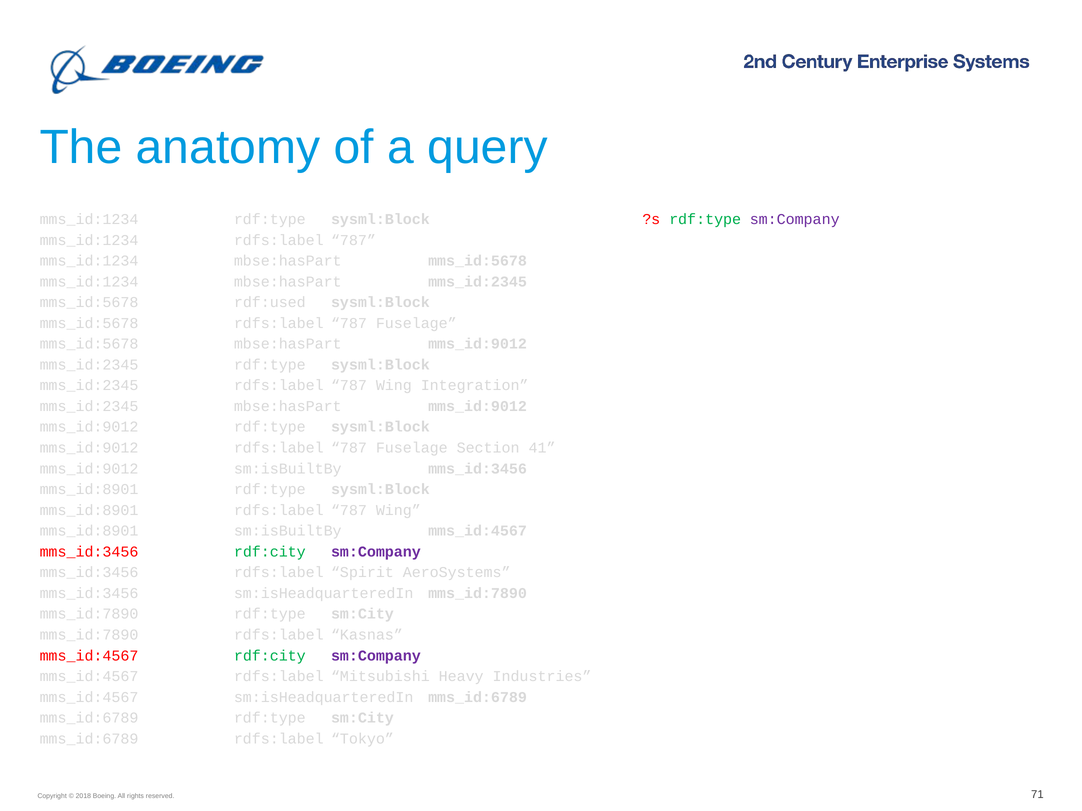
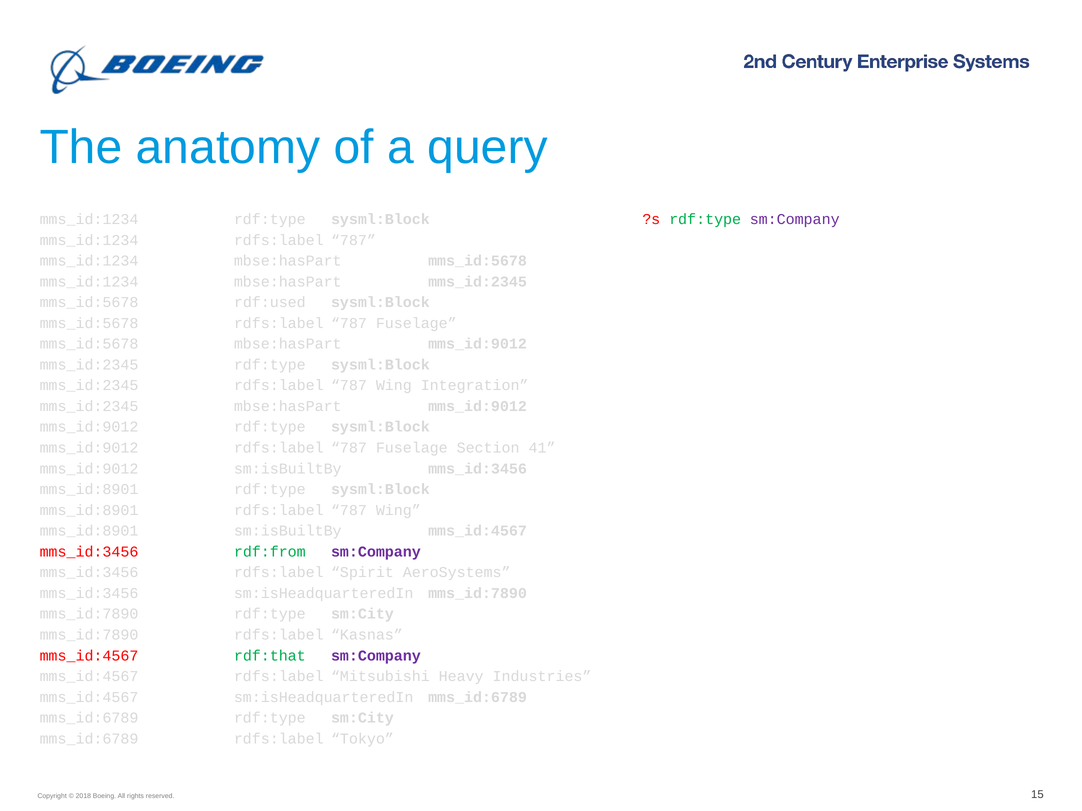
mms_id:3456 rdf:city: rdf:city -> rdf:from
mms_id:4567 rdf:city: rdf:city -> rdf:that
71: 71 -> 15
